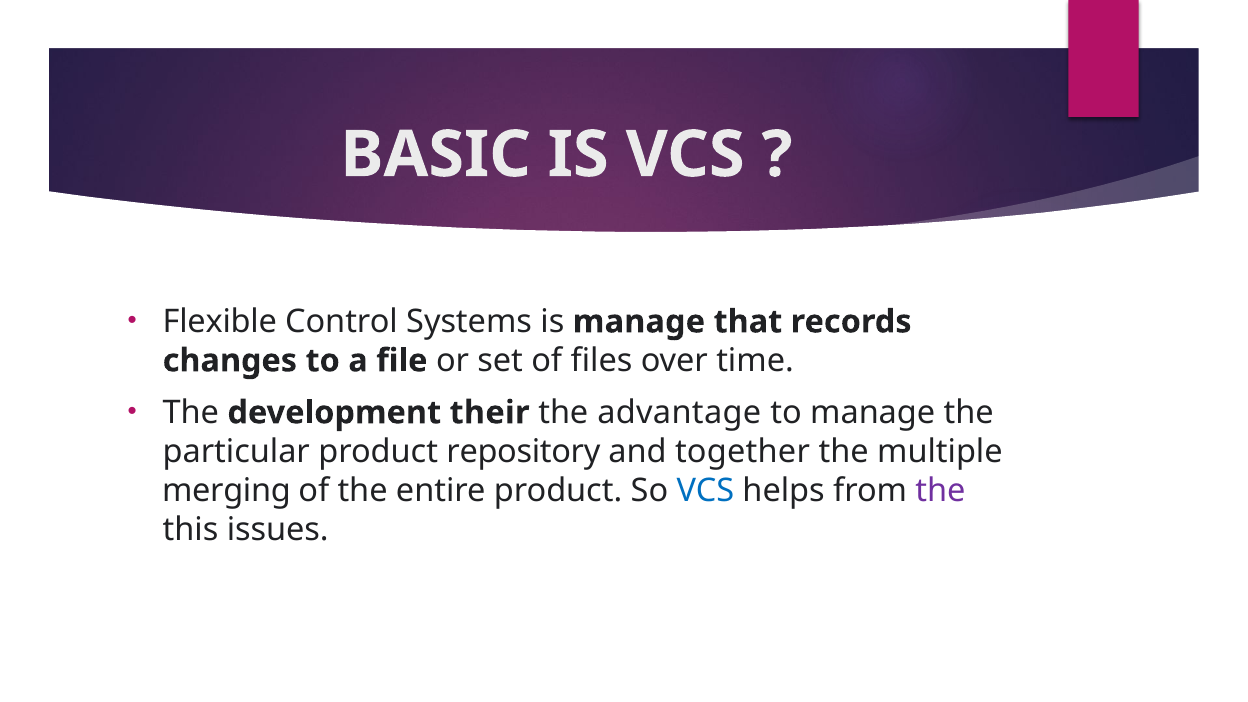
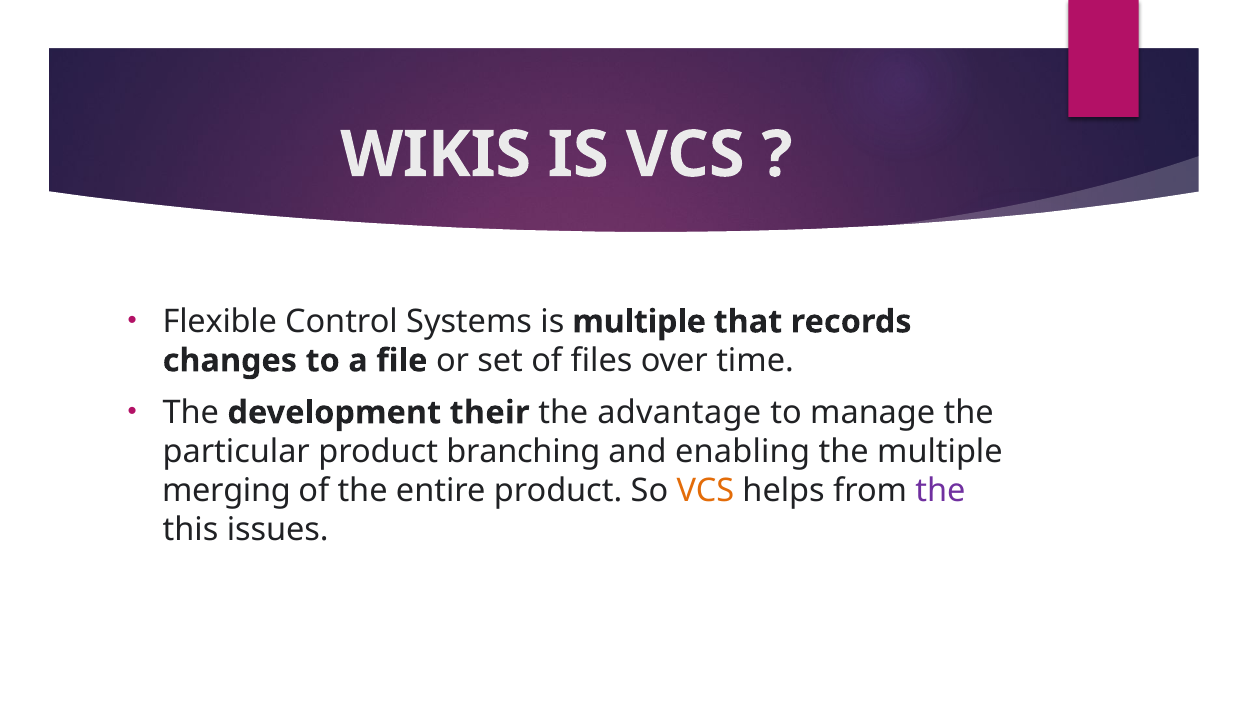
BASIC: BASIC -> WIKIS
is manage: manage -> multiple
repository: repository -> branching
together: together -> enabling
VCS at (705, 491) colour: blue -> orange
